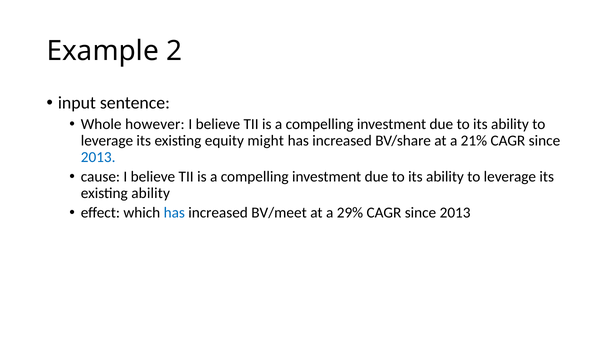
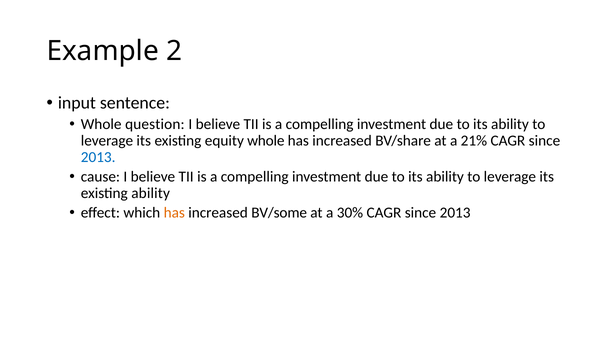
however: however -> question
equity might: might -> whole
has at (174, 213) colour: blue -> orange
BV/meet: BV/meet -> BV/some
29%: 29% -> 30%
